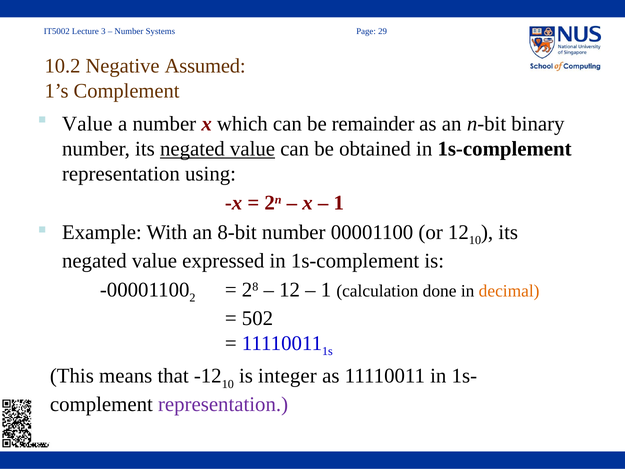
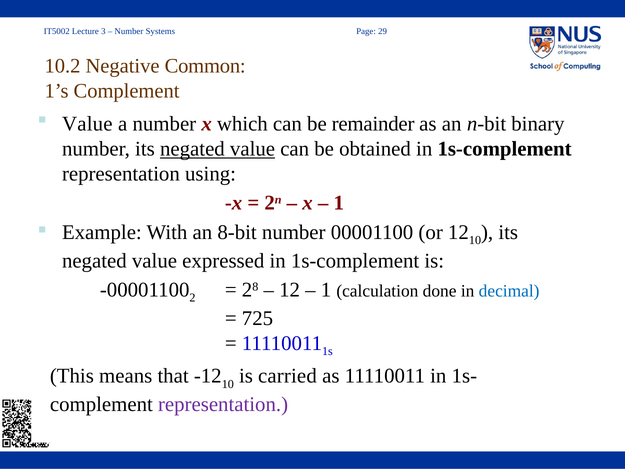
Assumed: Assumed -> Common
decimal colour: orange -> blue
502: 502 -> 725
integer: integer -> carried
